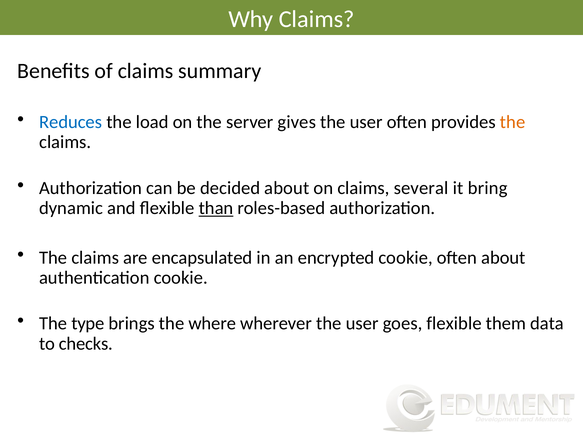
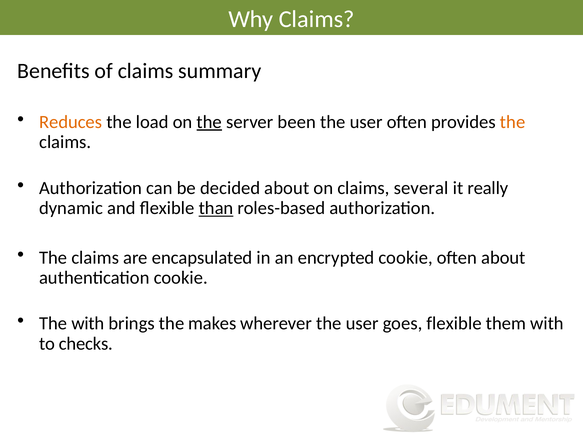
Reduces colour: blue -> orange
the at (209, 122) underline: none -> present
gives: gives -> been
bring: bring -> really
The type: type -> with
where: where -> makes
them data: data -> with
